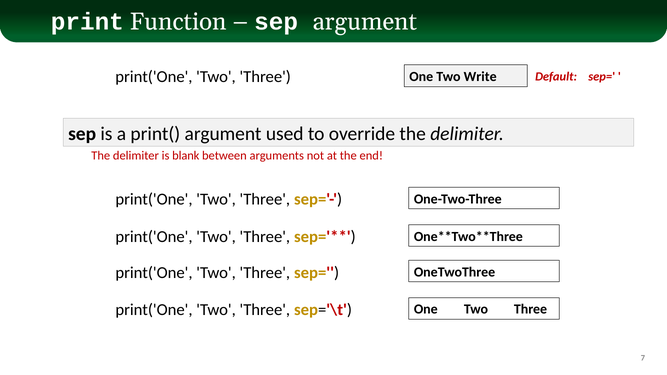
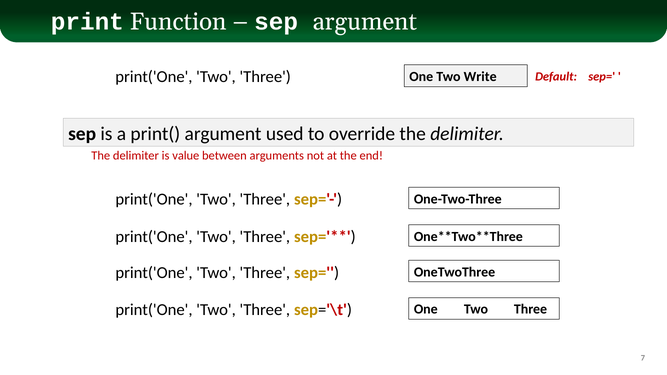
blank: blank -> value
